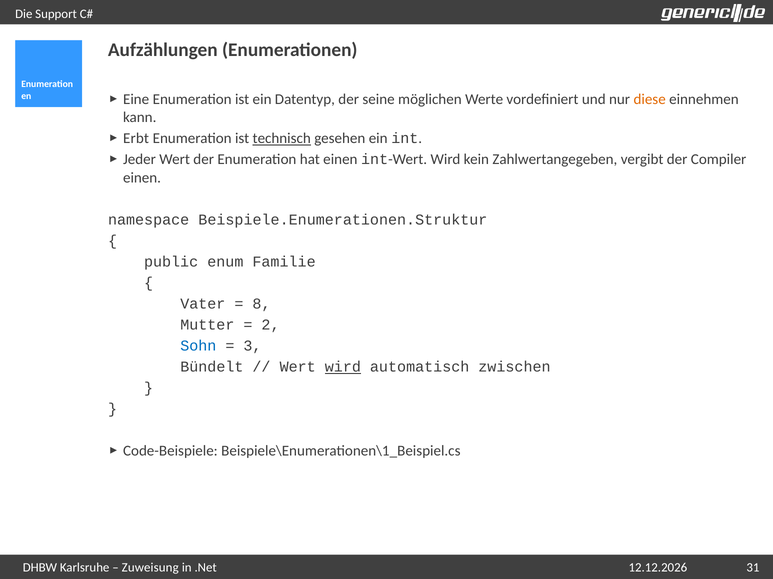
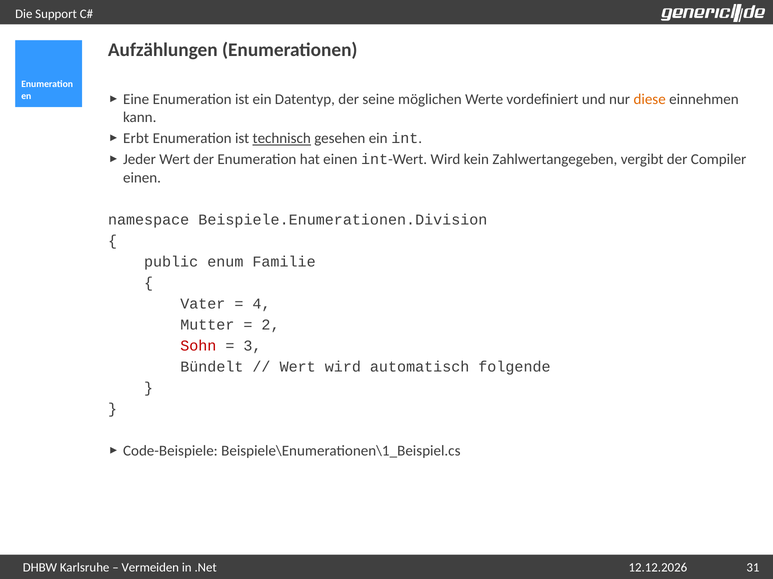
Beispiele.Enumerationen.Struktur: Beispiele.Enumerationen.Struktur -> Beispiele.Enumerationen.Division
8: 8 -> 4
Sohn colour: blue -> red
wird at (343, 367) underline: present -> none
zwischen: zwischen -> folgende
Zuweisung: Zuweisung -> Vermeiden
